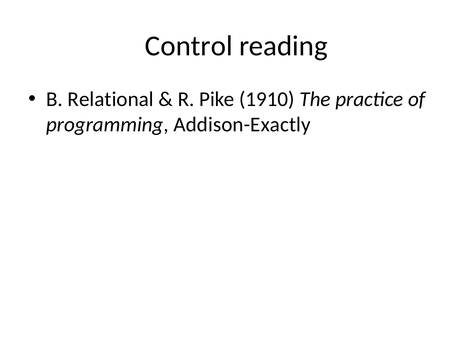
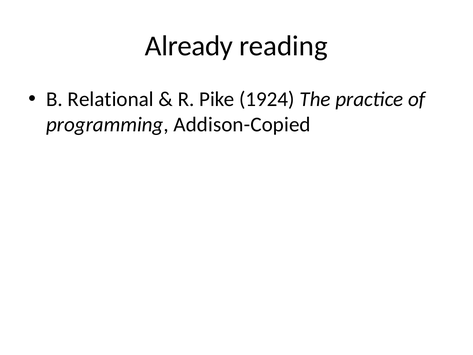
Control: Control -> Already
1910: 1910 -> 1924
Addison-Exactly: Addison-Exactly -> Addison-Copied
